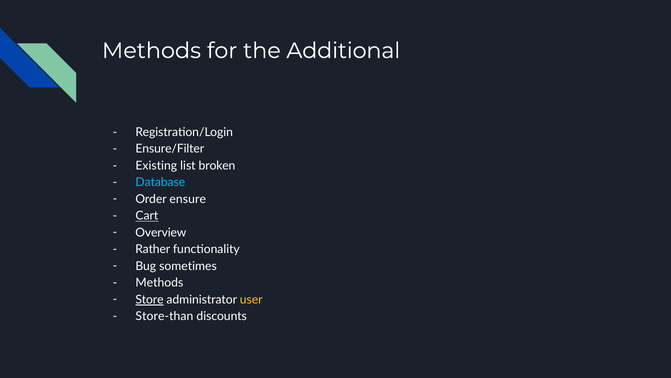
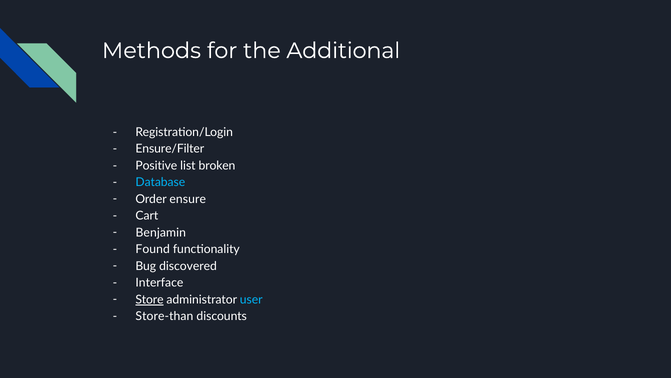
Existing: Existing -> Positive
Cart underline: present -> none
Overview: Overview -> Benjamin
Rather: Rather -> Found
sometimes: sometimes -> discovered
Methods at (159, 283): Methods -> Interface
user colour: yellow -> light blue
